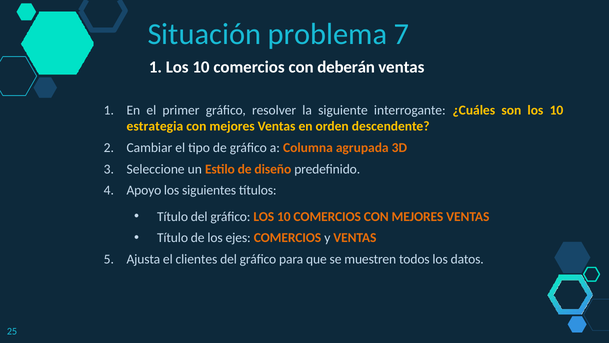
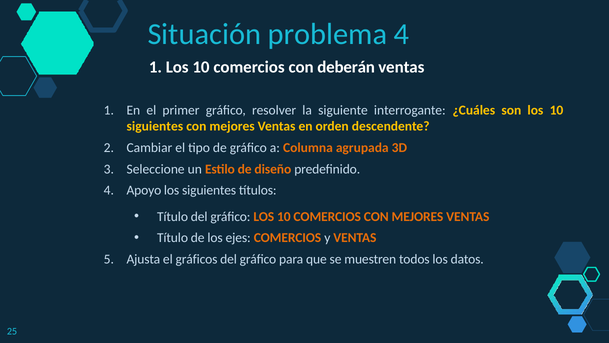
problema 7: 7 -> 4
estrategia at (155, 126): estrategia -> siguientes
clientes: clientes -> gráficos
